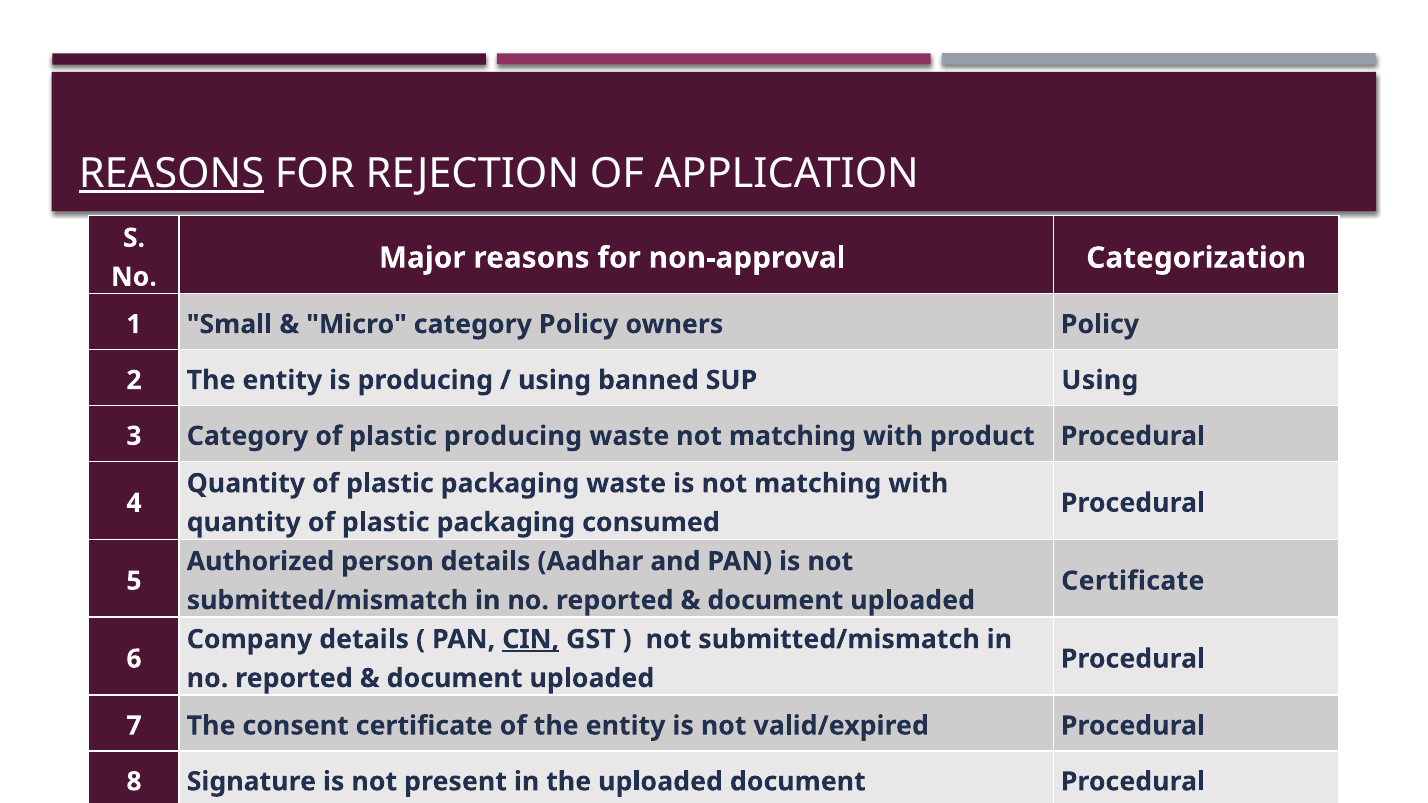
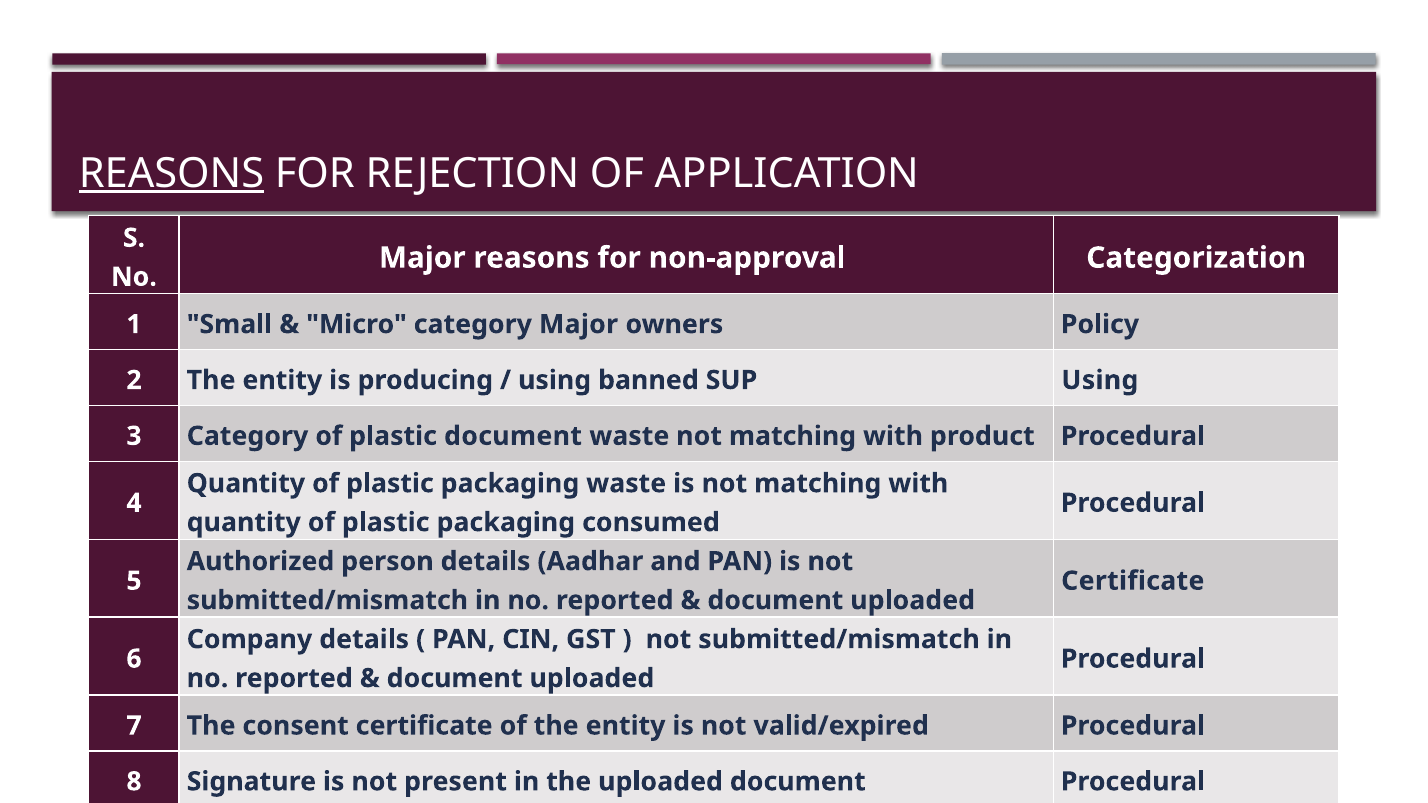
category Policy: Policy -> Major
plastic producing: producing -> document
CIN underline: present -> none
